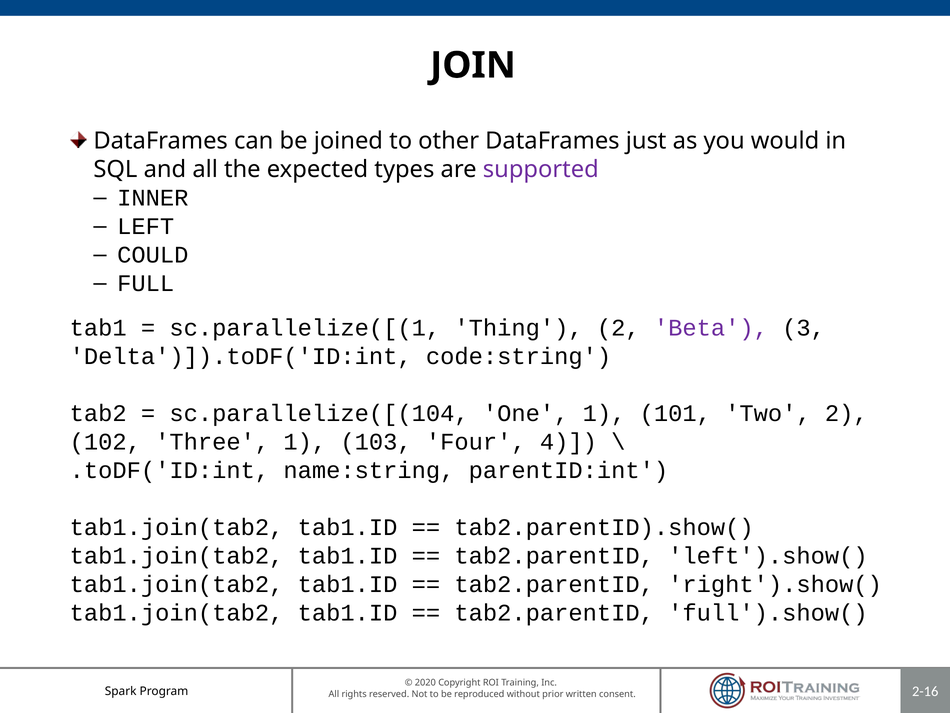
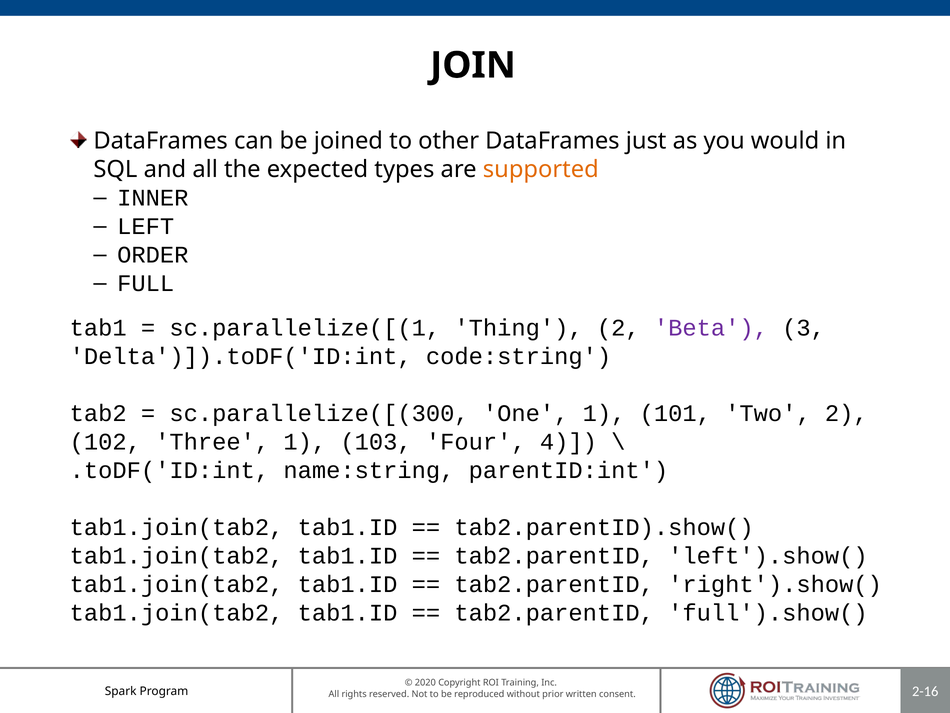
supported colour: purple -> orange
COULD: COULD -> ORDER
sc.parallelize([(104: sc.parallelize([(104 -> sc.parallelize([(300
